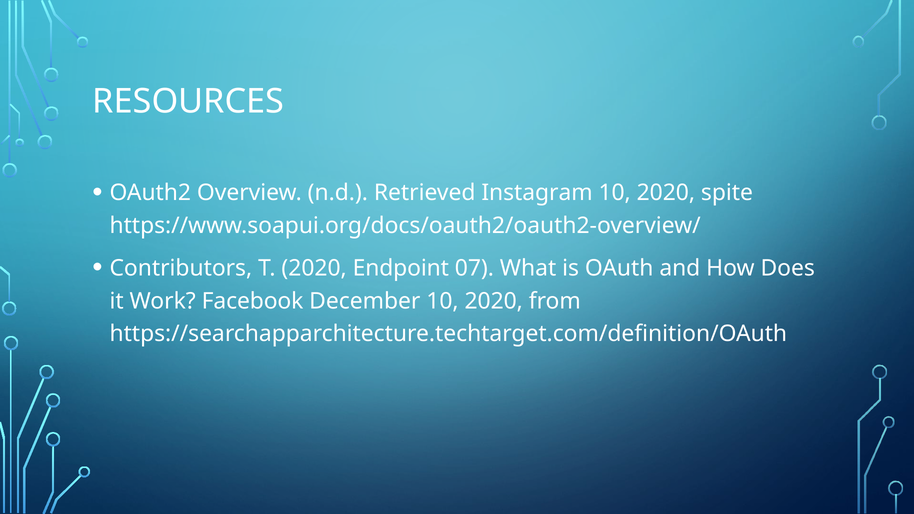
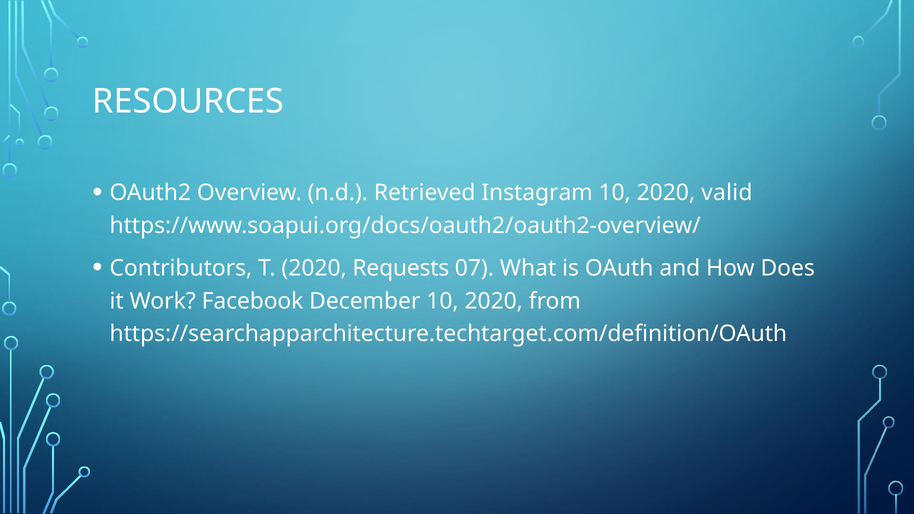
spite: spite -> valid
Endpoint: Endpoint -> Requests
